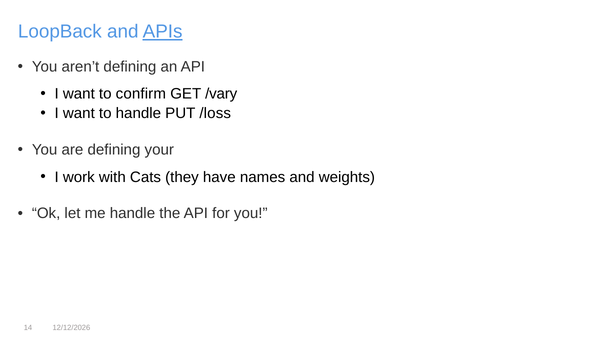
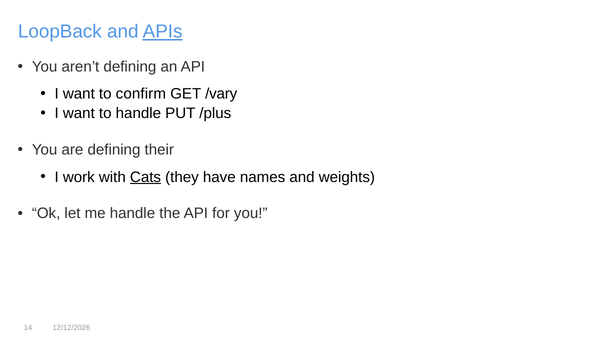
/loss: /loss -> /plus
your: your -> their
Cats underline: none -> present
